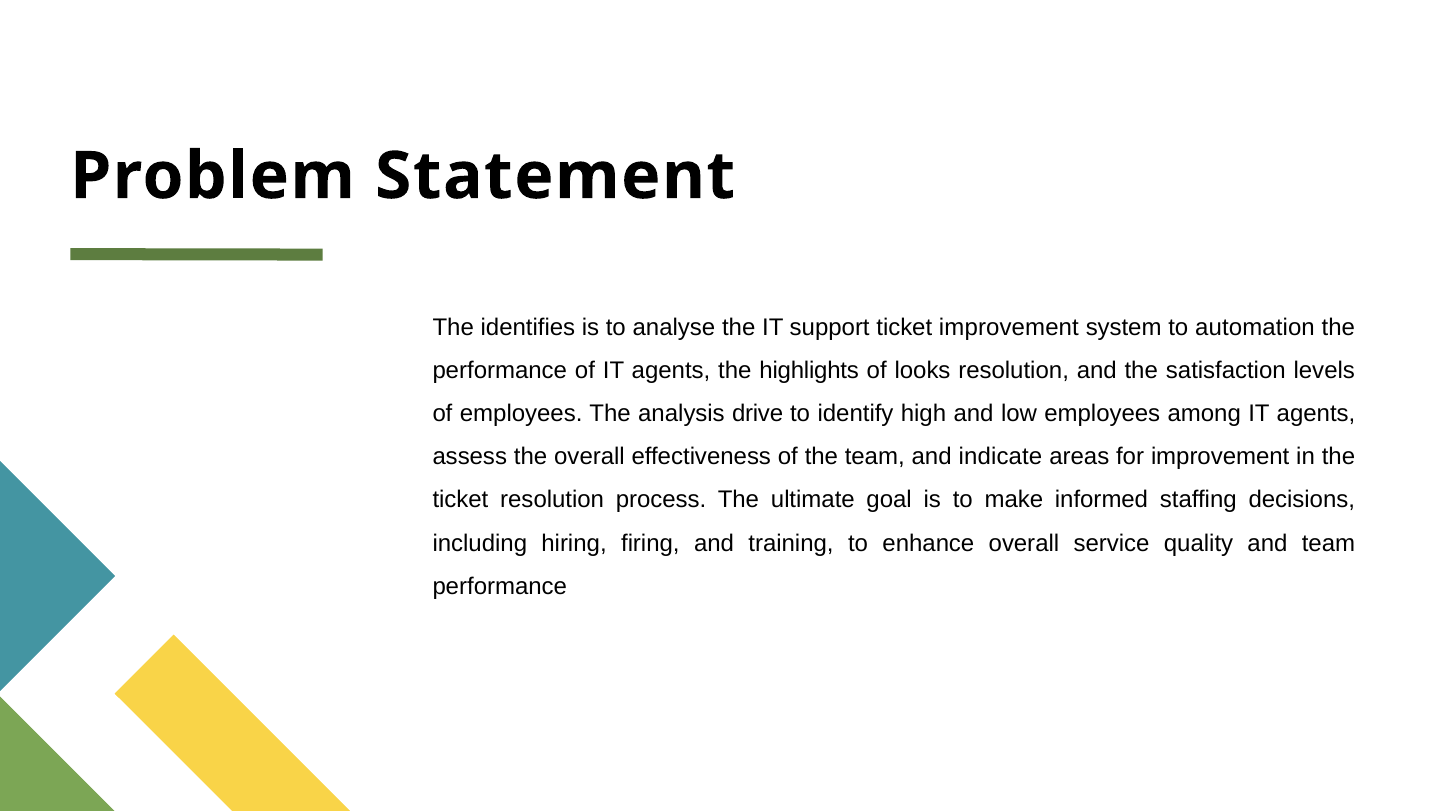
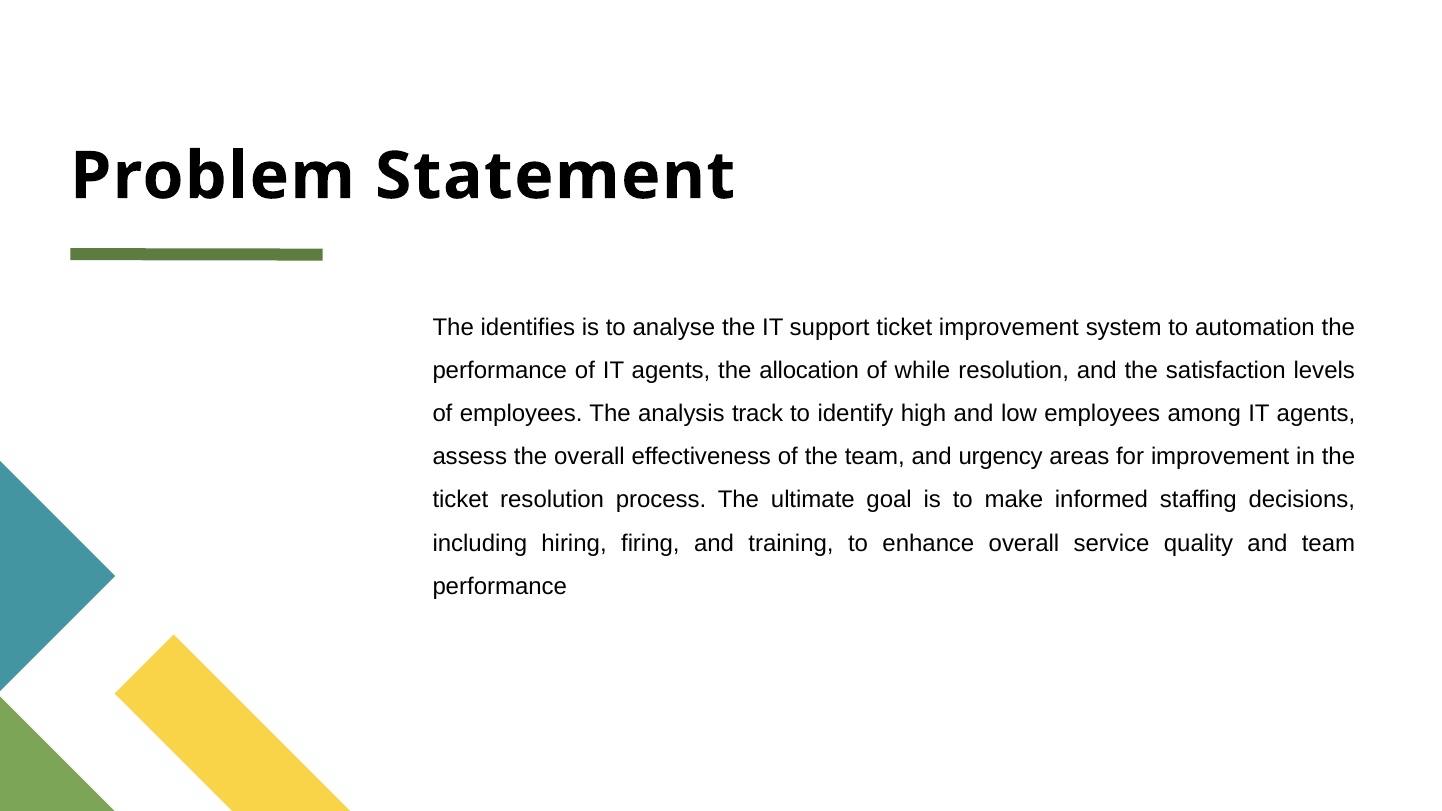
highlights: highlights -> allocation
looks: looks -> while
drive: drive -> track
indicate: indicate -> urgency
